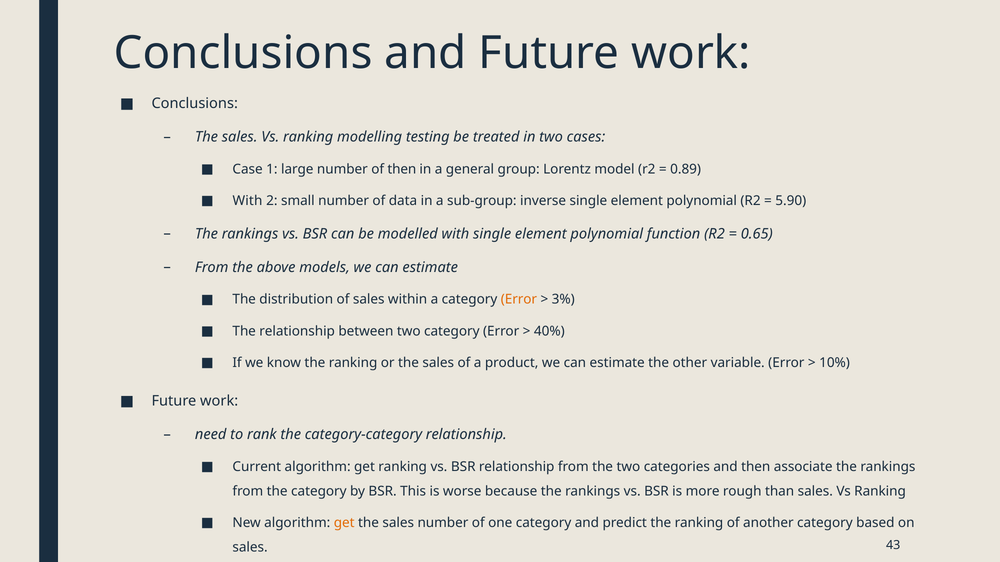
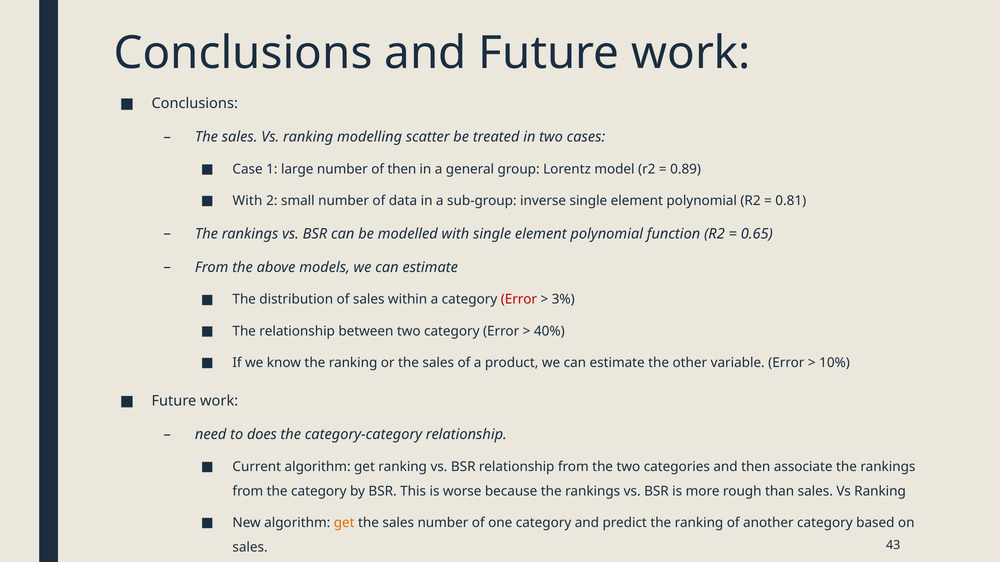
testing: testing -> scatter
5.90: 5.90 -> 0.81
Error at (519, 300) colour: orange -> red
rank: rank -> does
